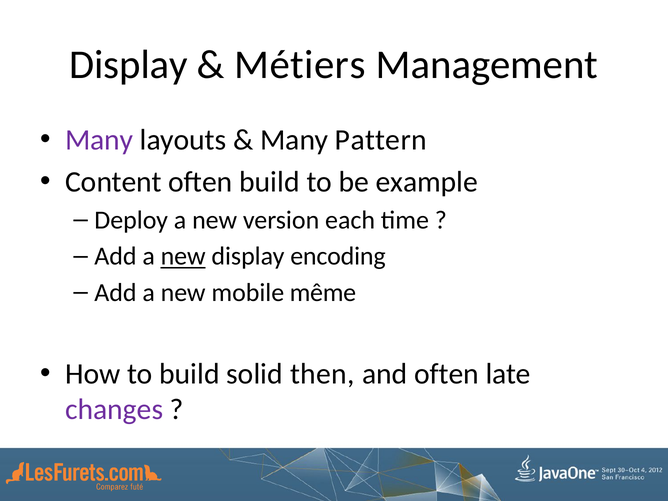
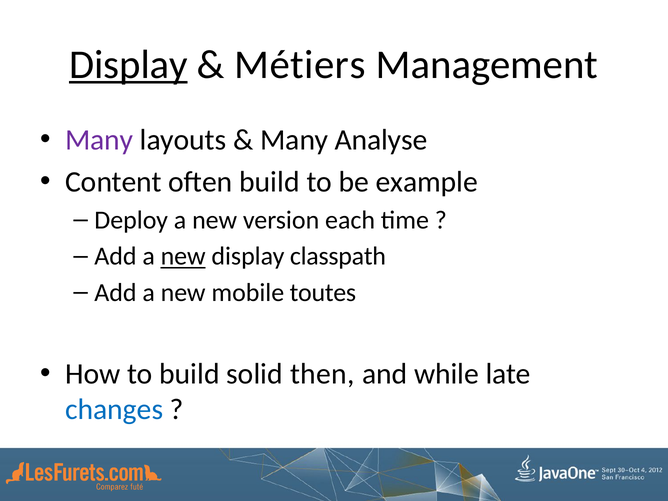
Display at (129, 65) underline: none -> present
Pattern: Pattern -> Analyse
encoding: encoding -> classpath
même: même -> toutes
and often: often -> while
changes colour: purple -> blue
